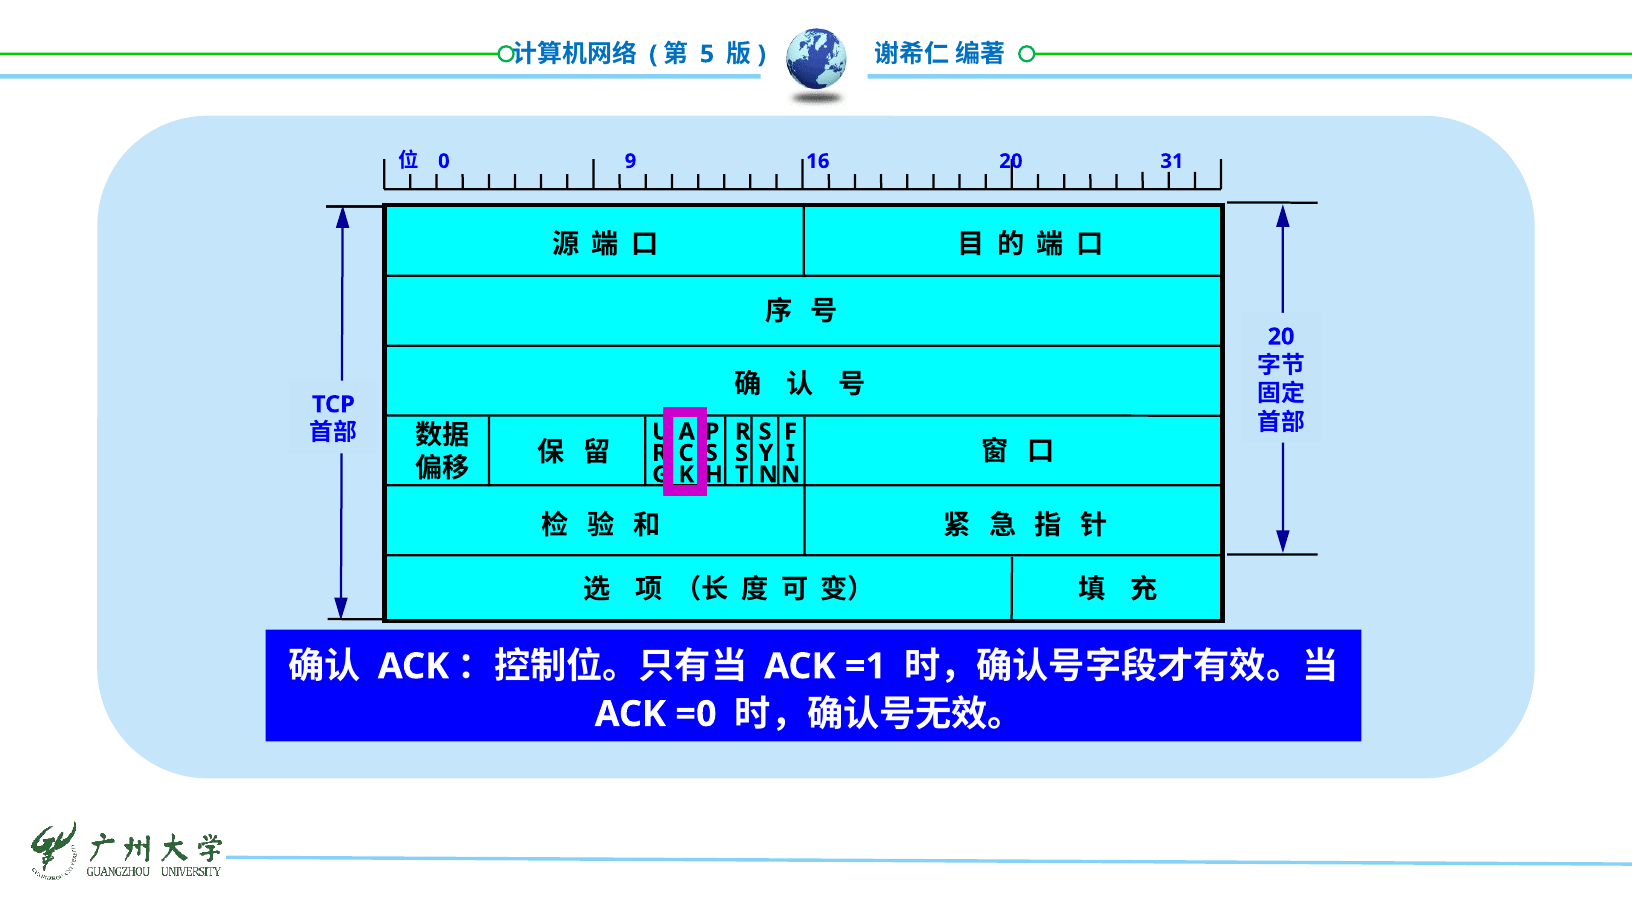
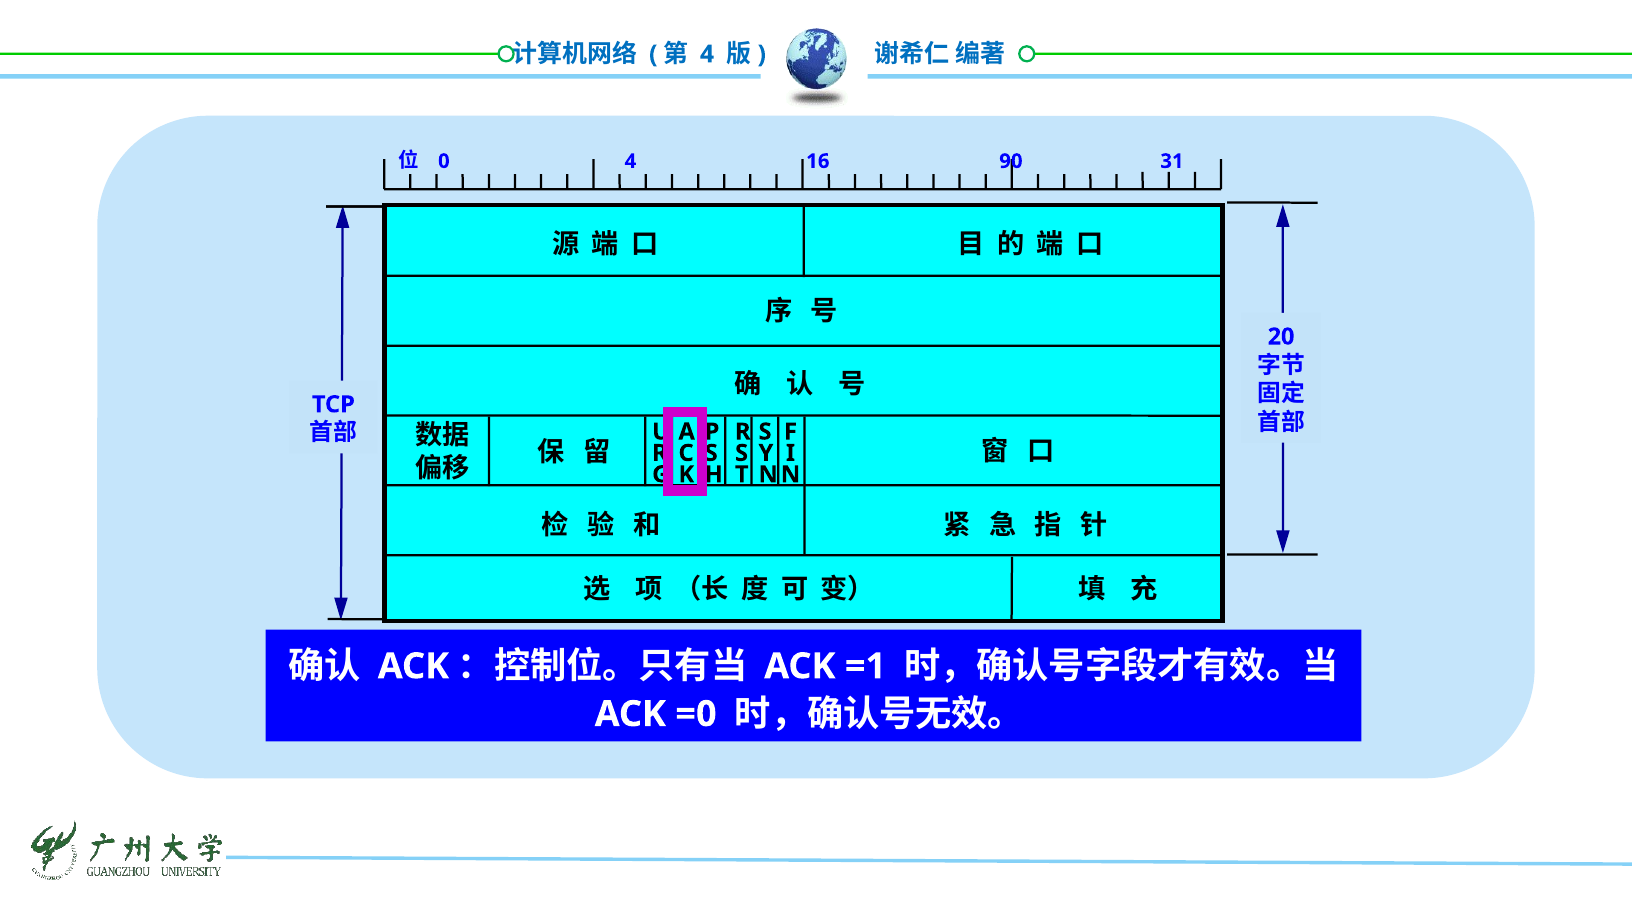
5 at (707, 54): 5 -> 4
0 9: 9 -> 4
16 20: 20 -> 90
